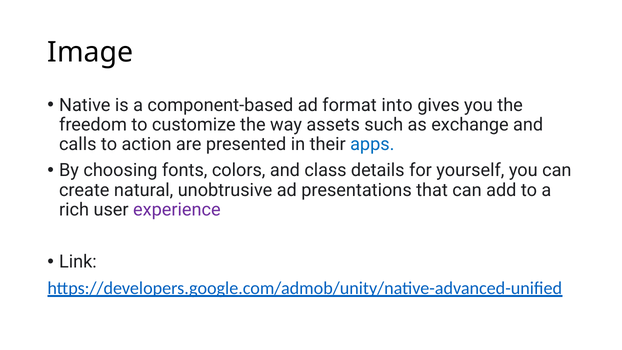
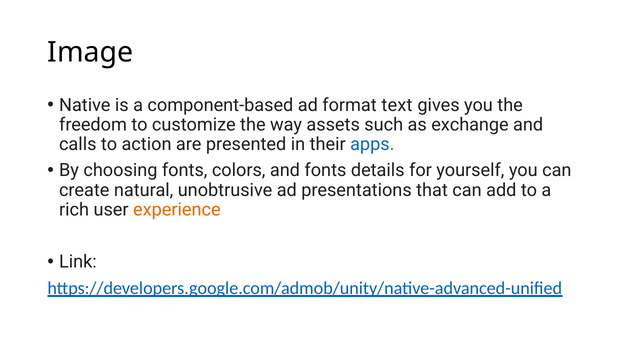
into: into -> text
and class: class -> fonts
experience colour: purple -> orange
